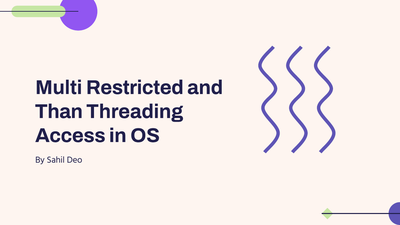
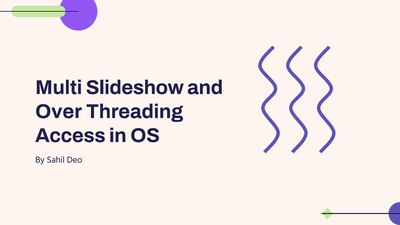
Restricted: Restricted -> Slideshow
Than: Than -> Over
